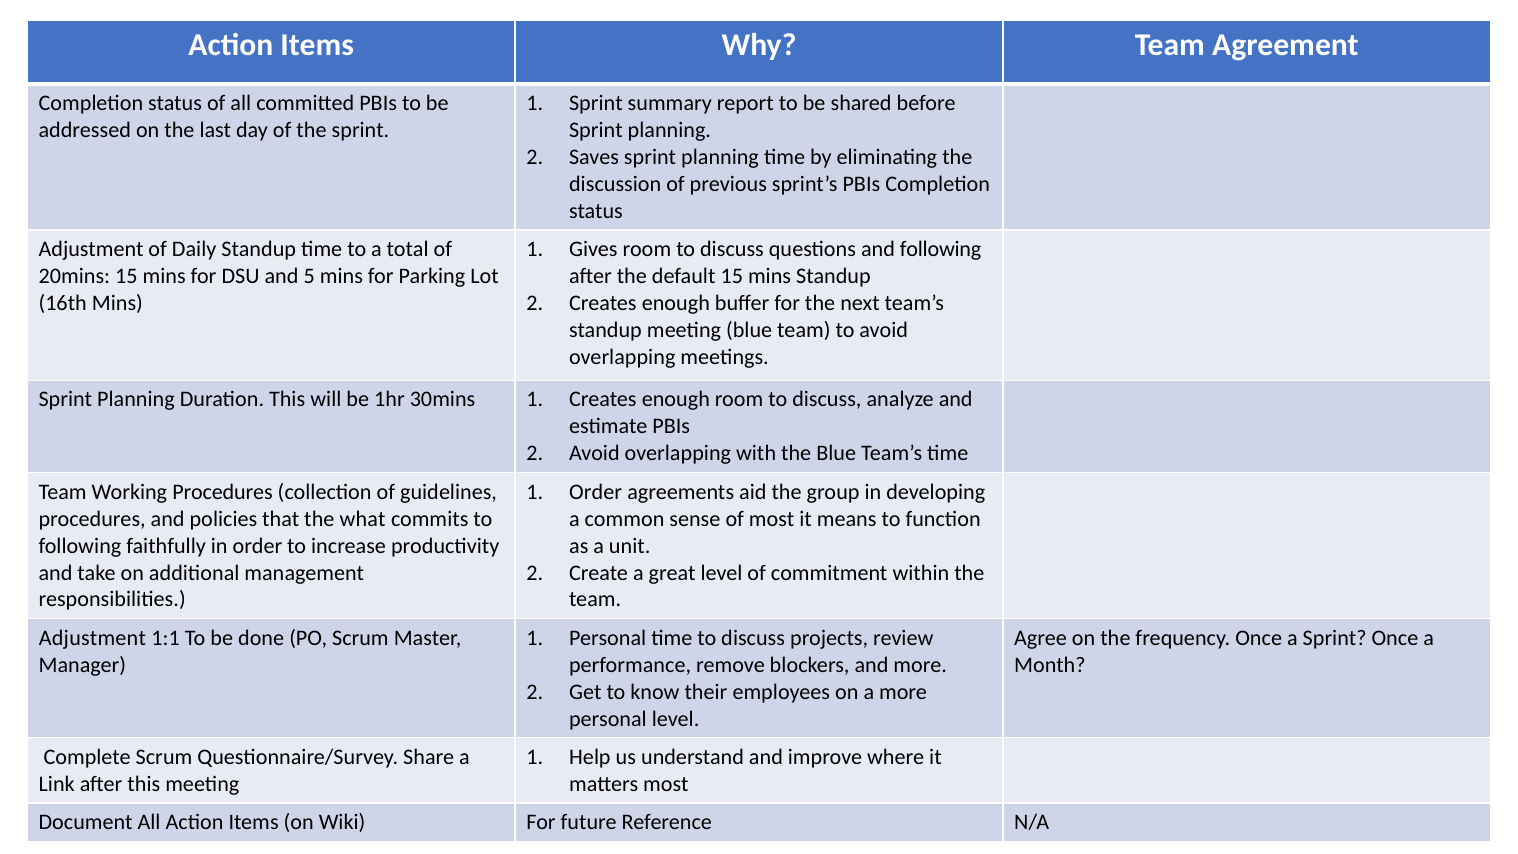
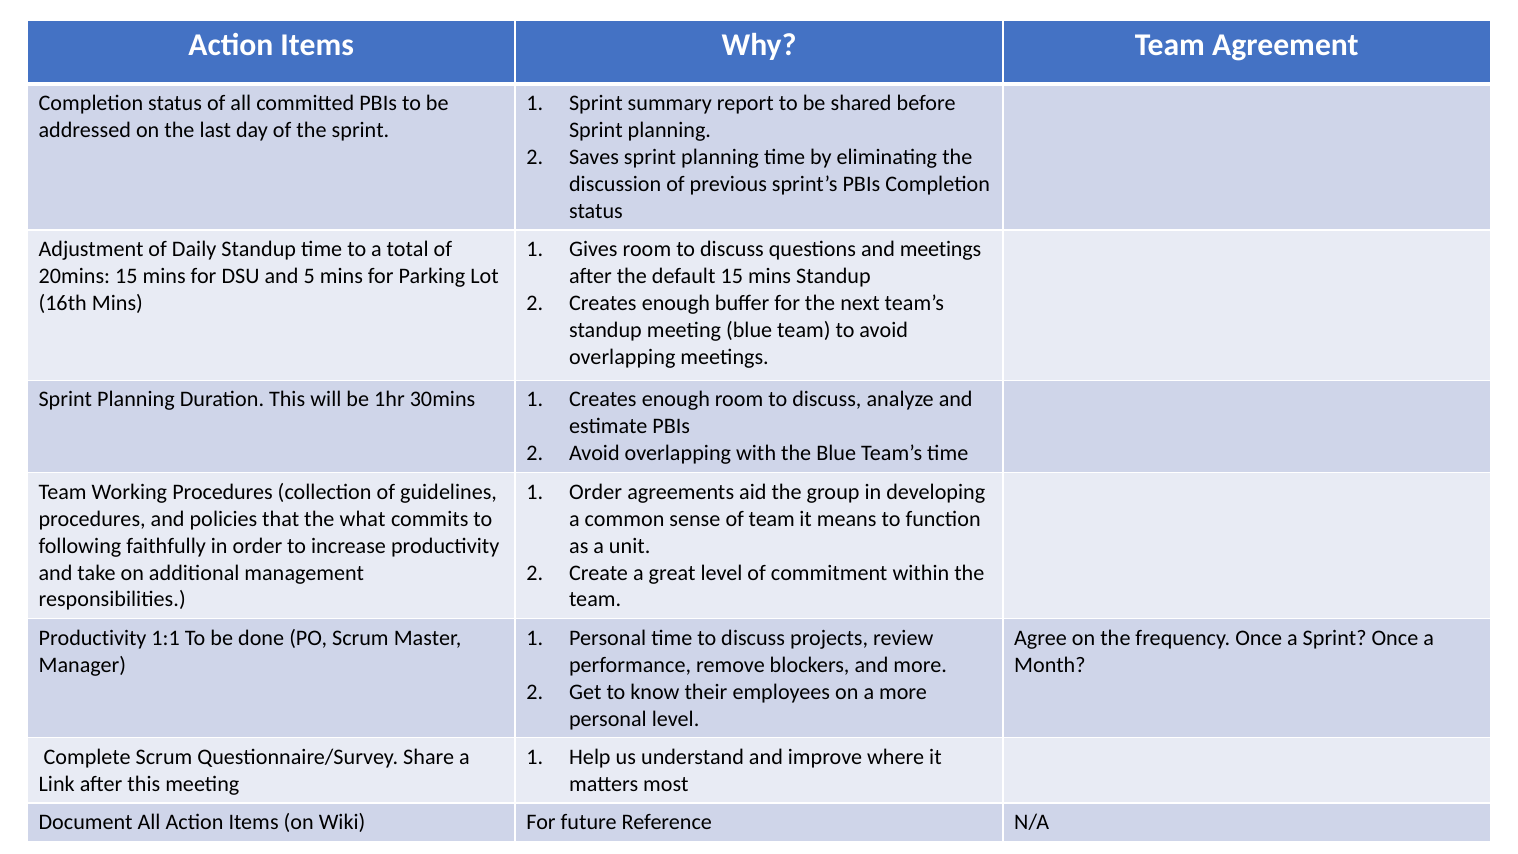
and following: following -> meetings
of most: most -> team
Adjustment at (92, 638): Adjustment -> Productivity
